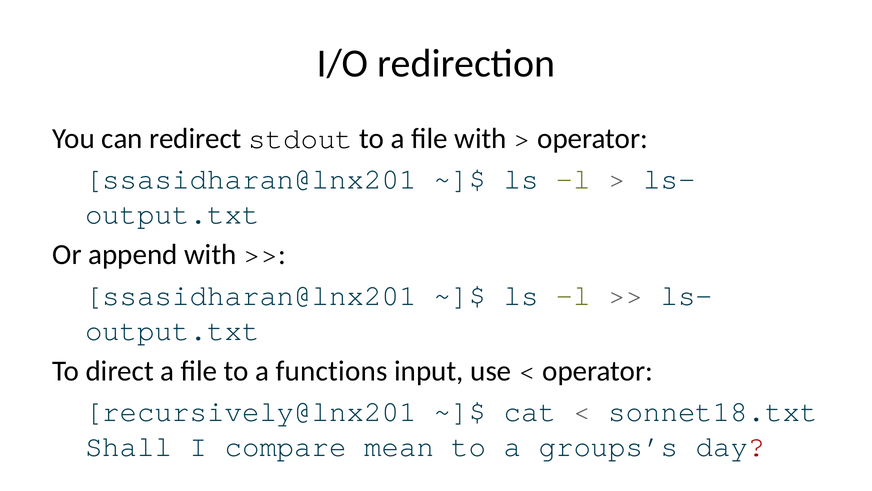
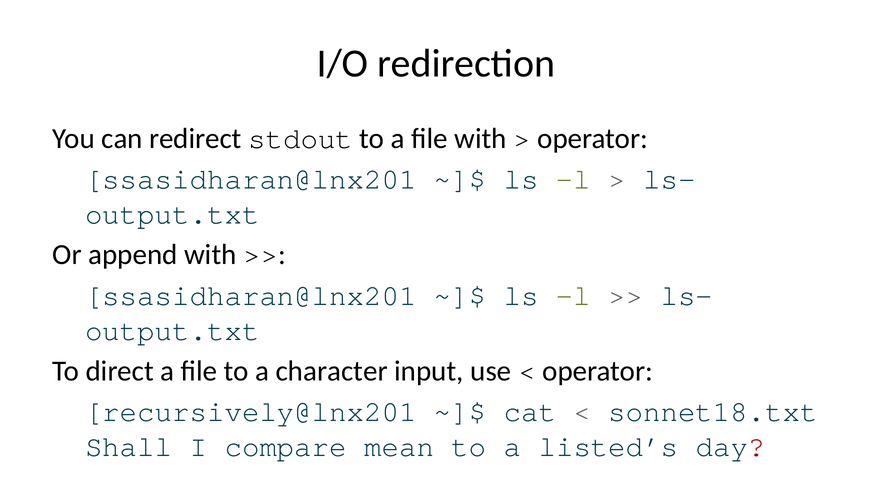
functions: functions -> character
groups’s: groups’s -> listed’s
